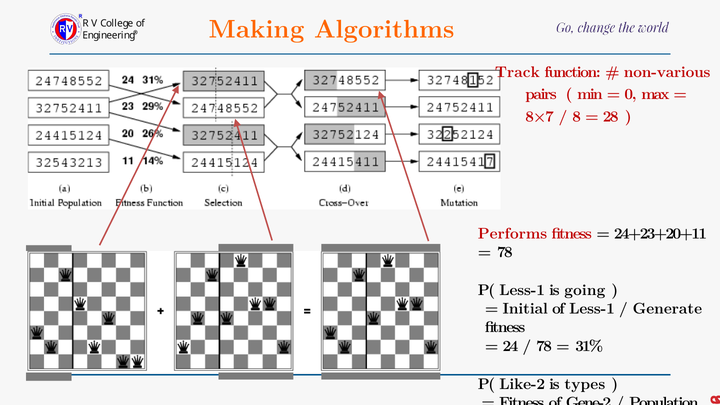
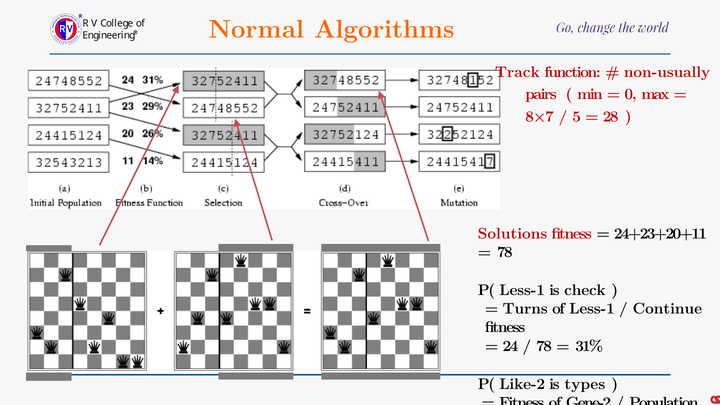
Making: Making -> Normal
non-various: non-various -> non-usually
8: 8 -> 5
Performs: Performs -> Solutions
going: going -> check
Initial: Initial -> Turns
Generate: Generate -> Continue
